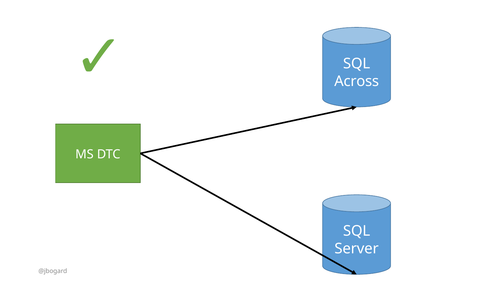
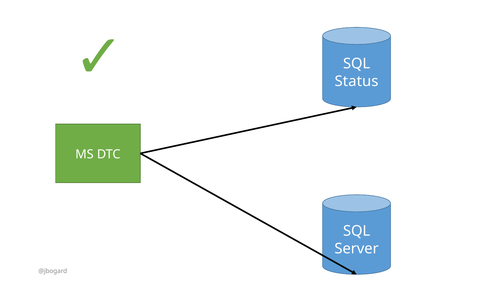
Across: Across -> Status
